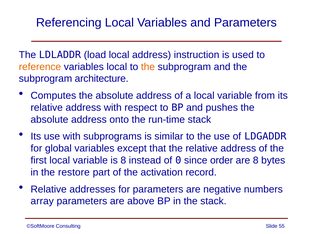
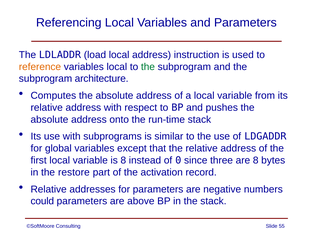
the at (148, 67) colour: orange -> green
order: order -> three
array: array -> could
